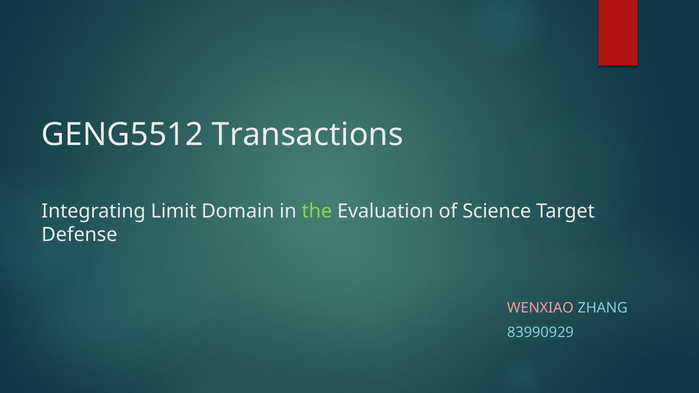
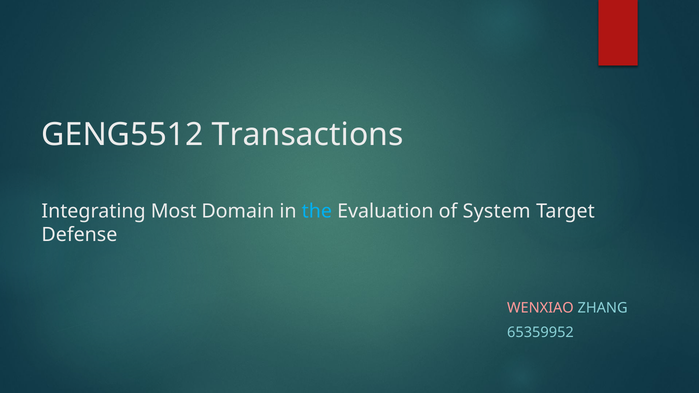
Limit: Limit -> Most
the colour: light green -> light blue
Science: Science -> System
83990929: 83990929 -> 65359952
